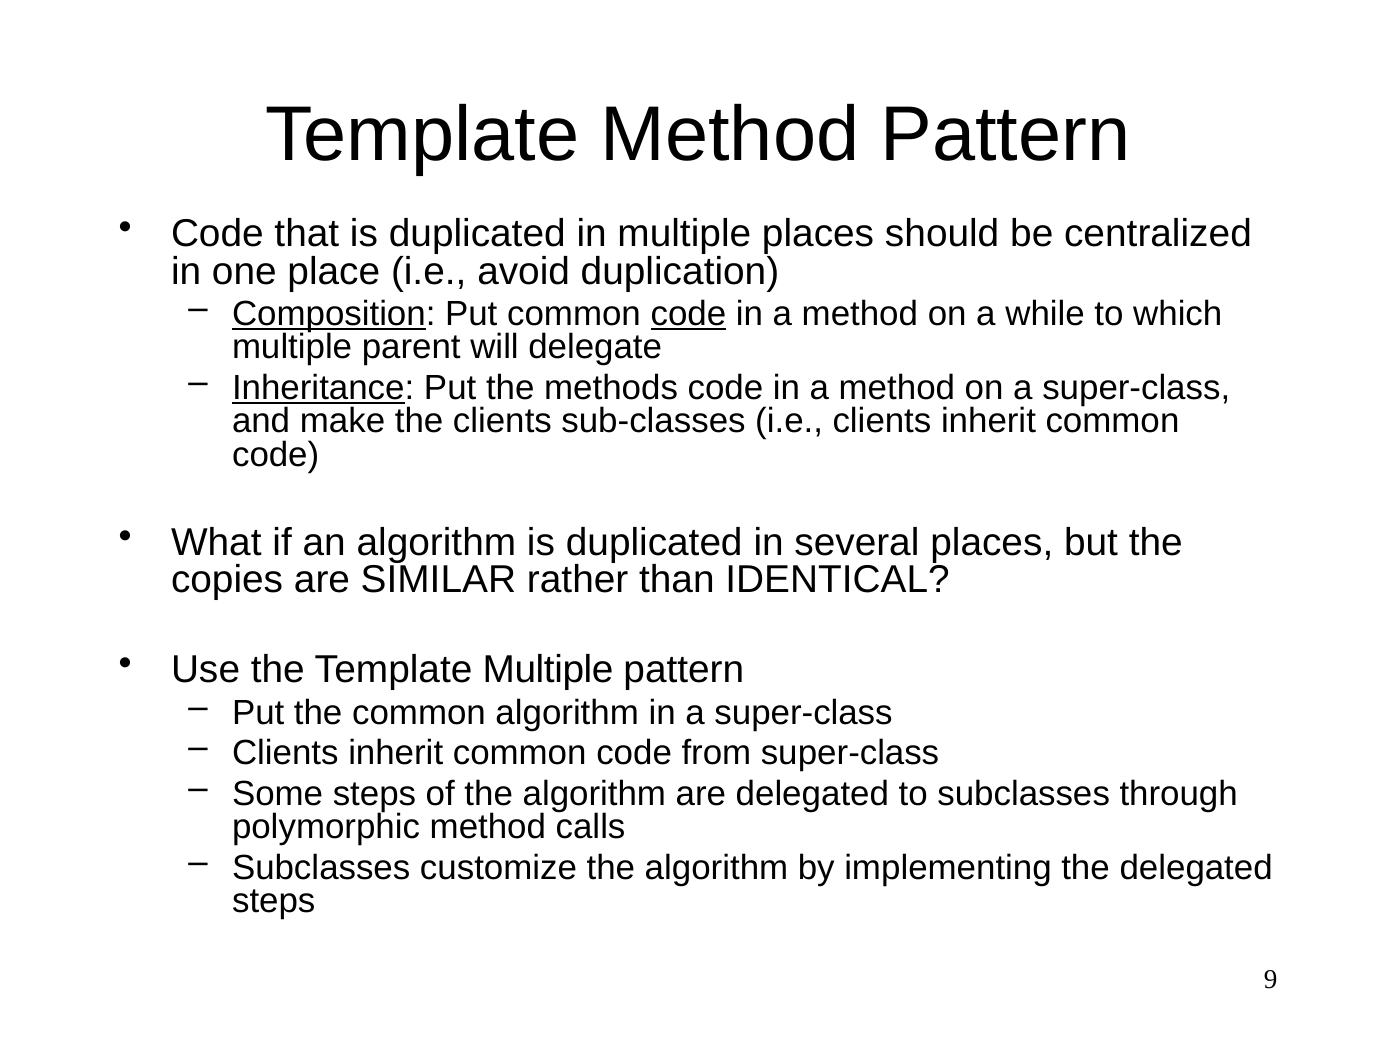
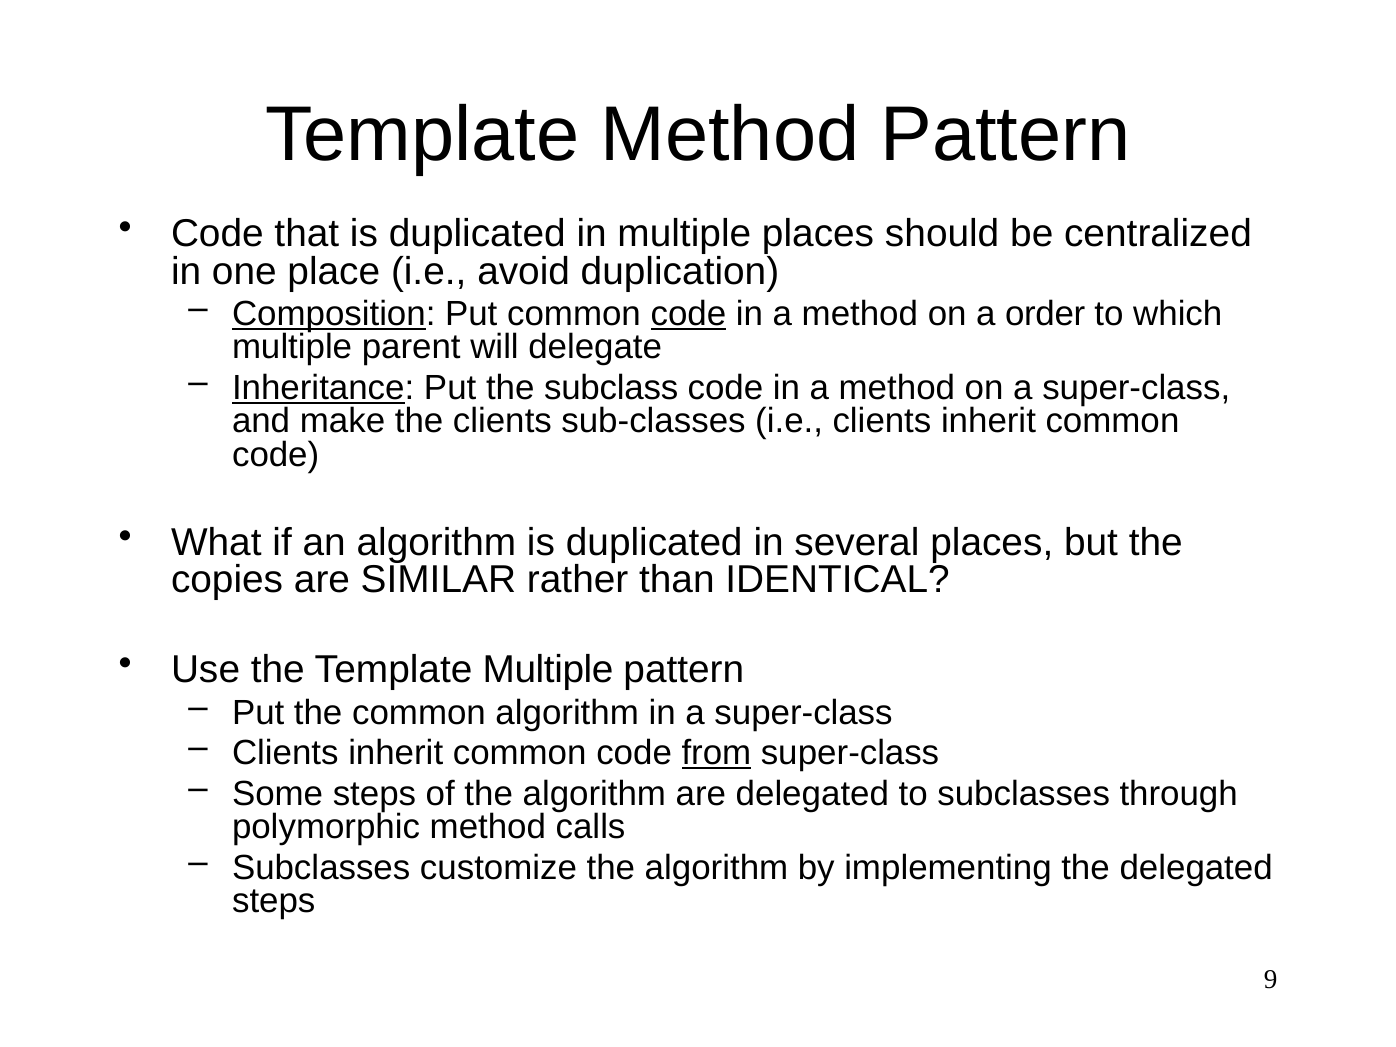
while: while -> order
methods: methods -> subclass
from underline: none -> present
